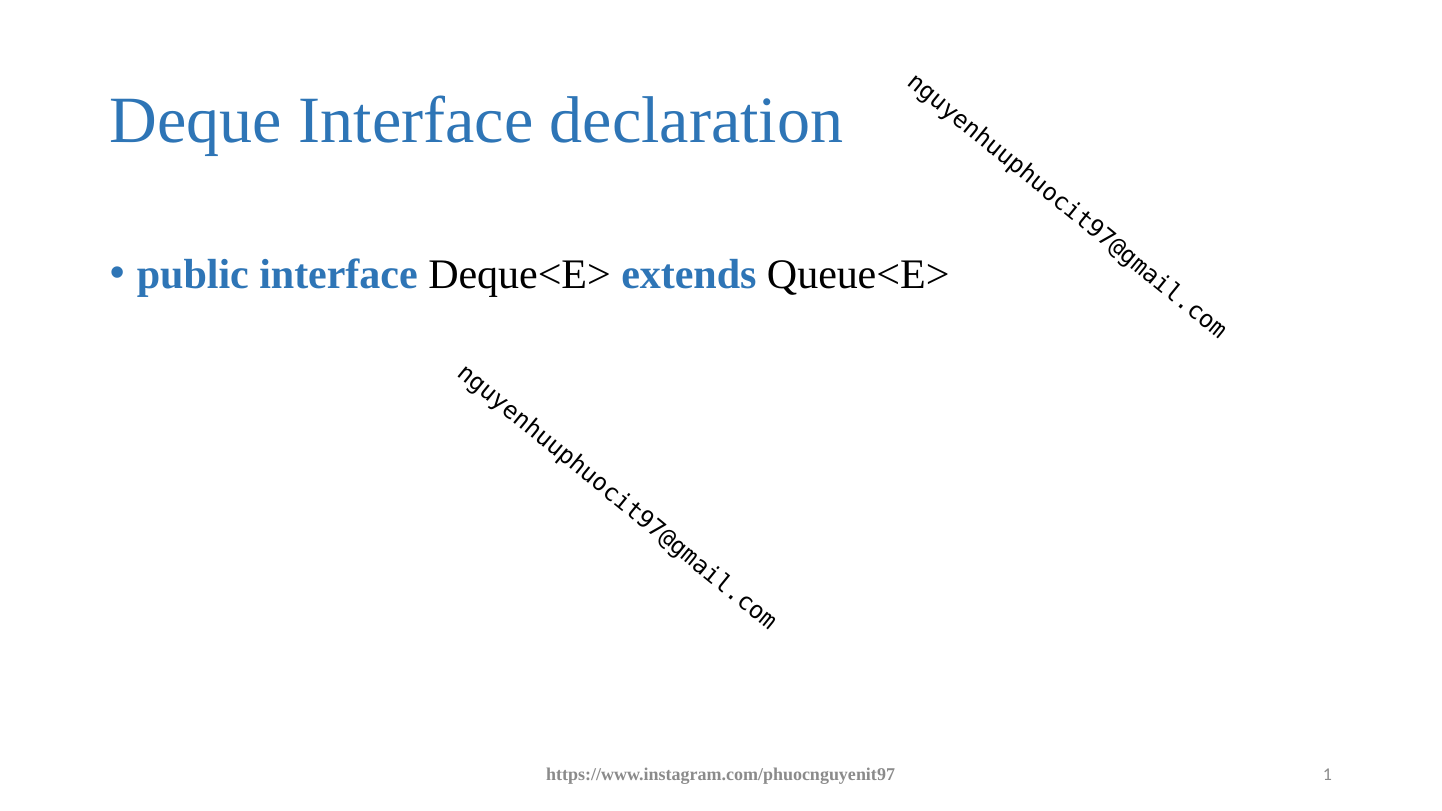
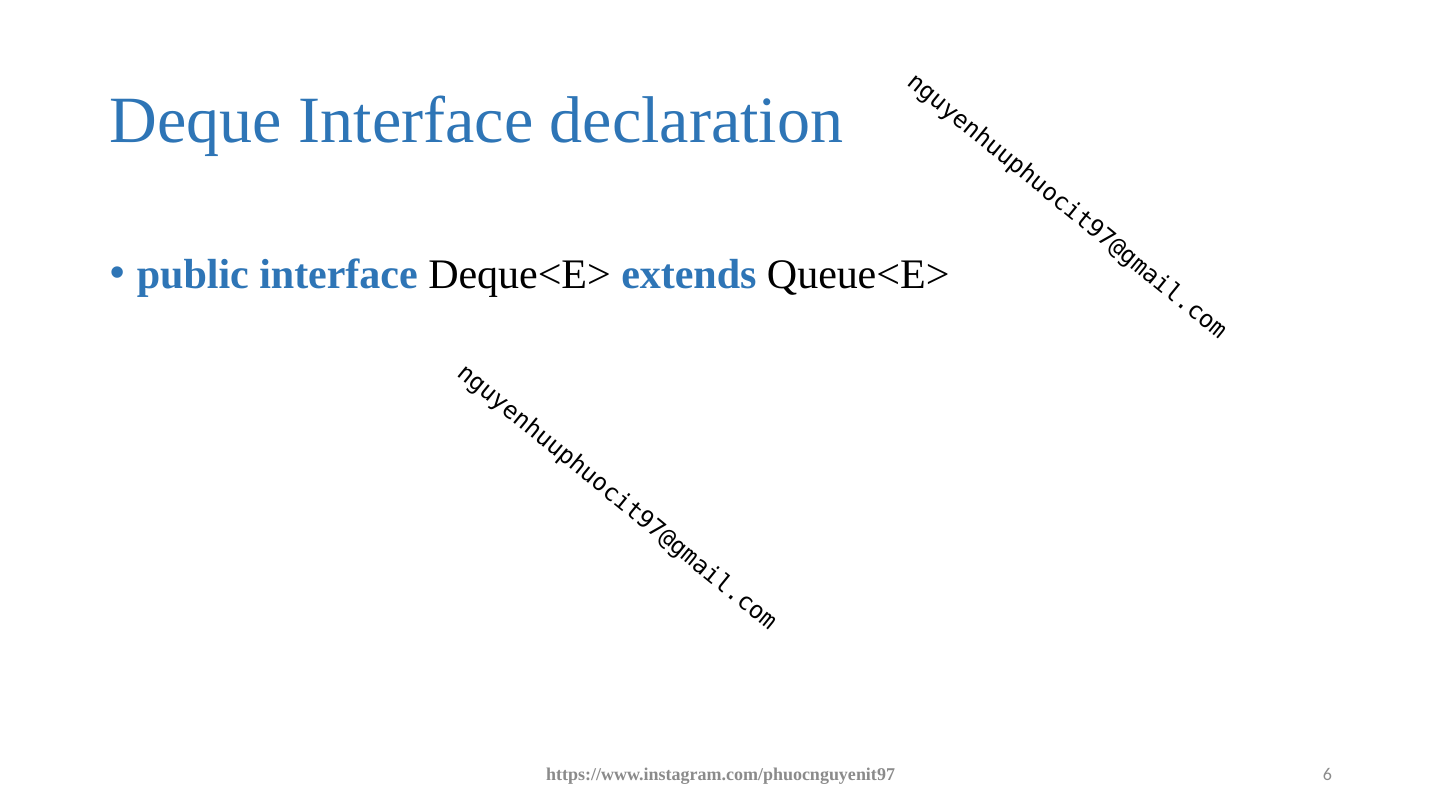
1: 1 -> 6
